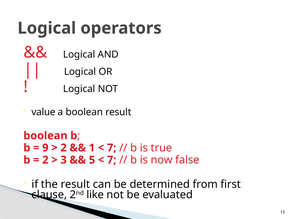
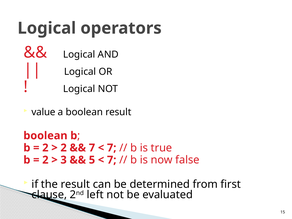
9 at (45, 148): 9 -> 2
1 at (92, 148): 1 -> 7
like: like -> left
